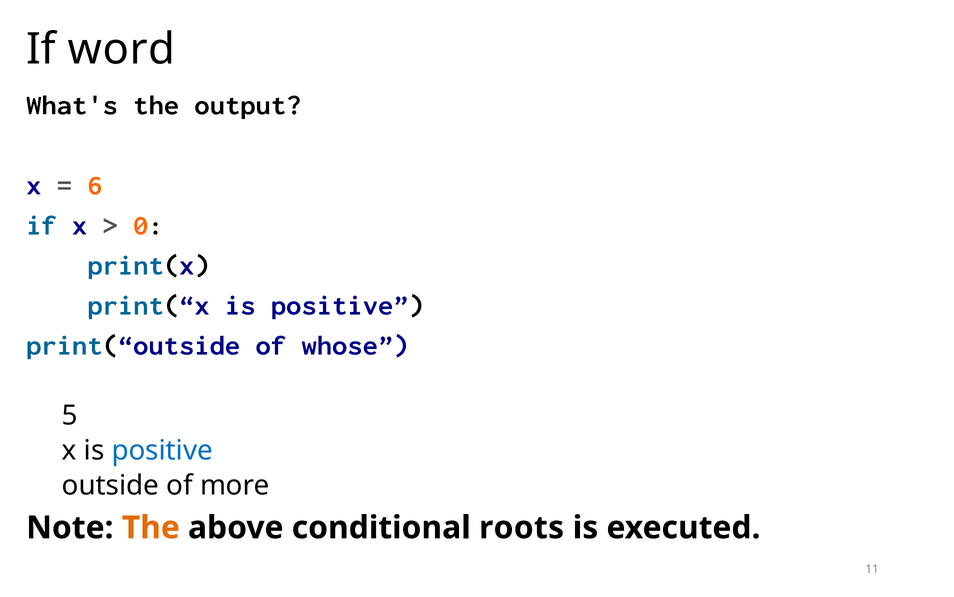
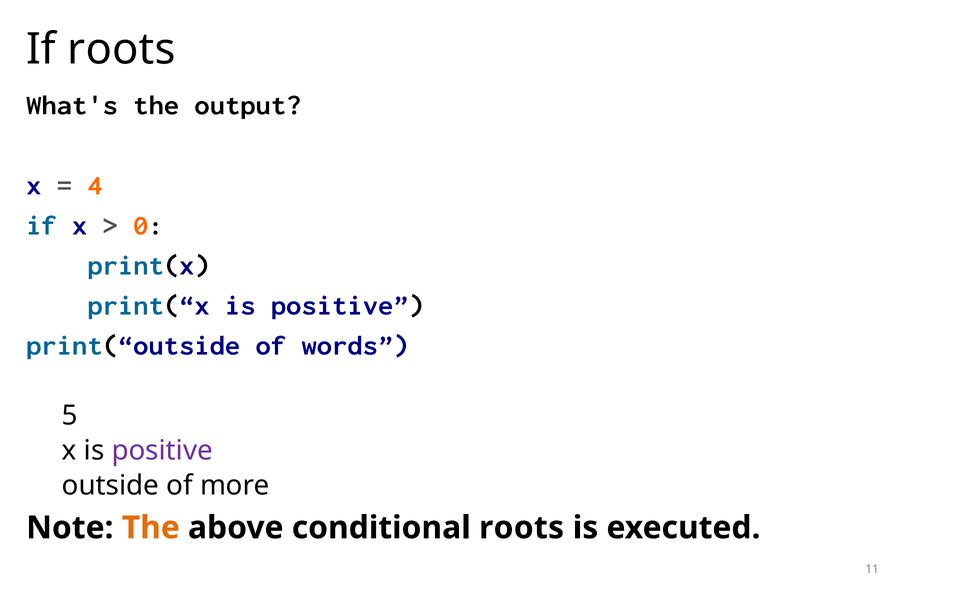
If word: word -> roots
6: 6 -> 4
whose: whose -> words
positive at (162, 450) colour: blue -> purple
